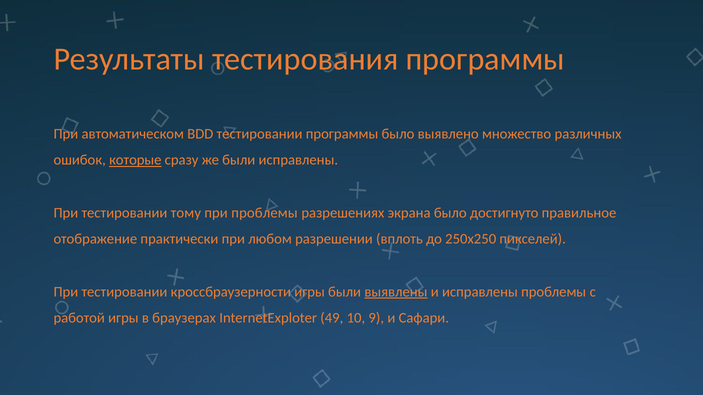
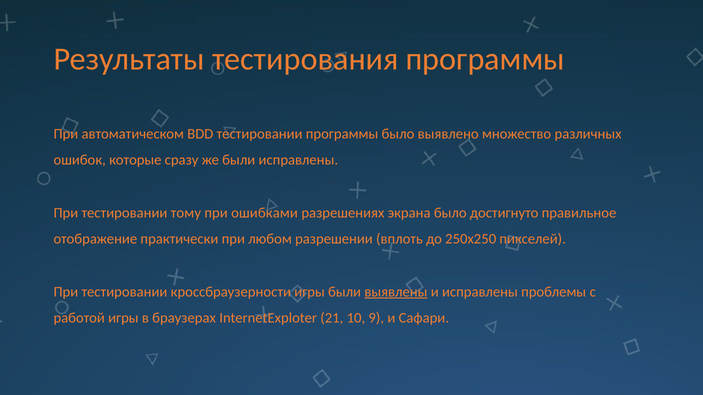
которые underline: present -> none
при проблемы: проблемы -> ошибками
49: 49 -> 21
